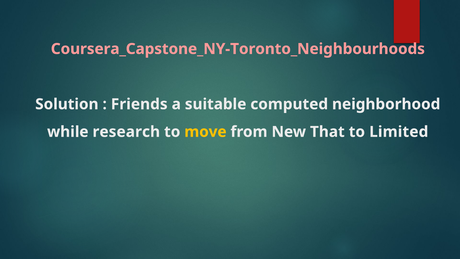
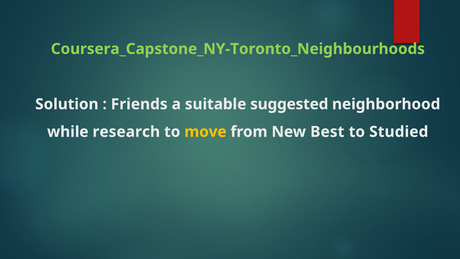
Coursera_Capstone_NY-Toronto_Neighbourhoods colour: pink -> light green
computed: computed -> suggested
That: That -> Best
Limited: Limited -> Studied
